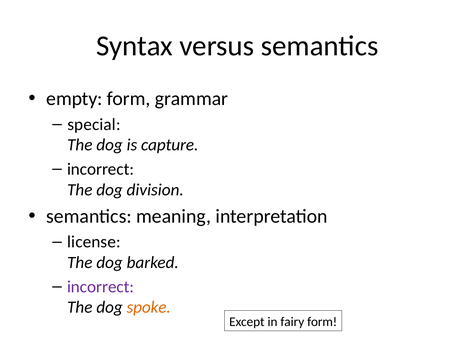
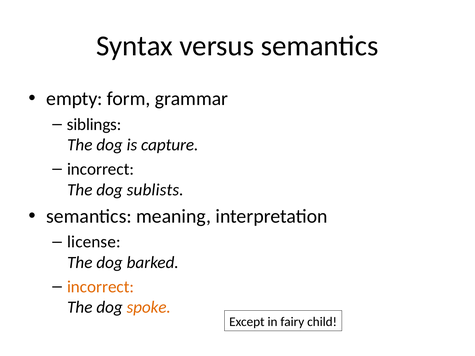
special: special -> siblings
division: division -> sublists
incorrect at (101, 287) colour: purple -> orange
fairy form: form -> child
